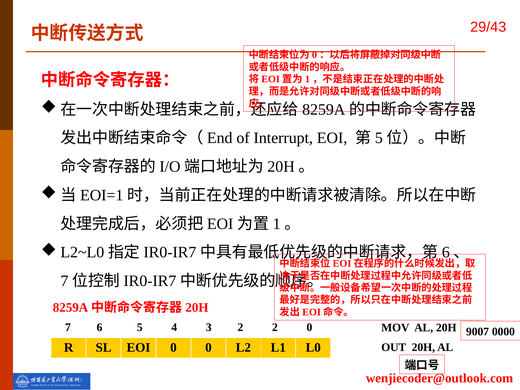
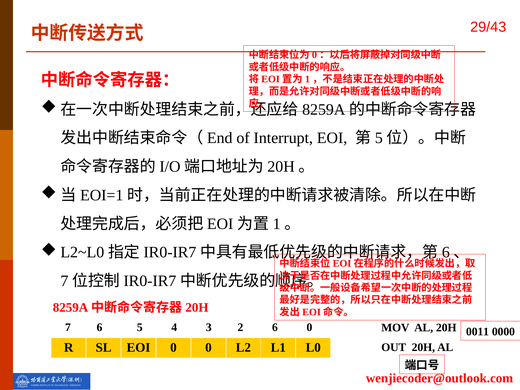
2 2: 2 -> 6
9007: 9007 -> 0011
